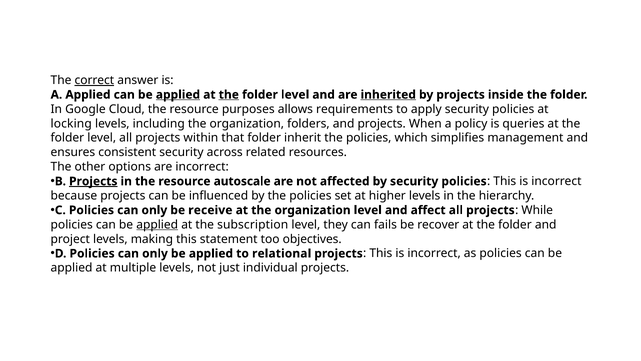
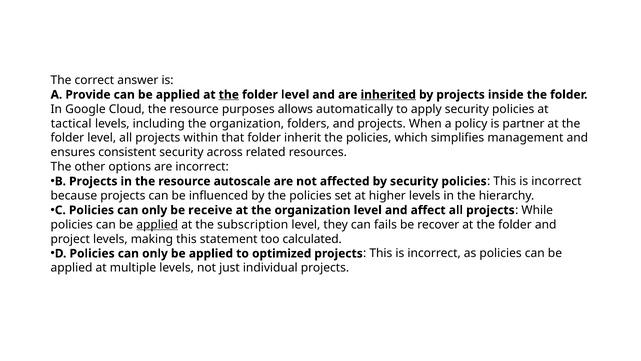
correct underline: present -> none
A Applied: Applied -> Provide
applied at (178, 95) underline: present -> none
requirements: requirements -> automatically
locking: locking -> tactical
queries: queries -> partner
Projects at (93, 181) underline: present -> none
objectives: objectives -> calculated
relational: relational -> optimized
